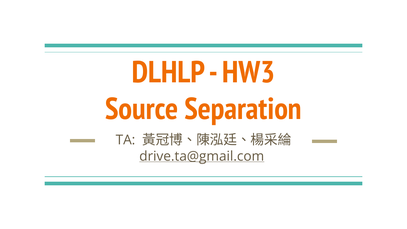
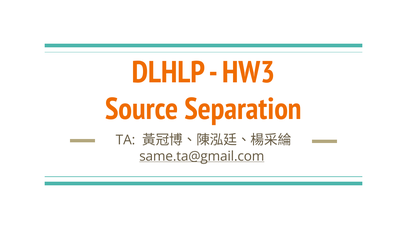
drive.ta@gmail.com: drive.ta@gmail.com -> same.ta@gmail.com
